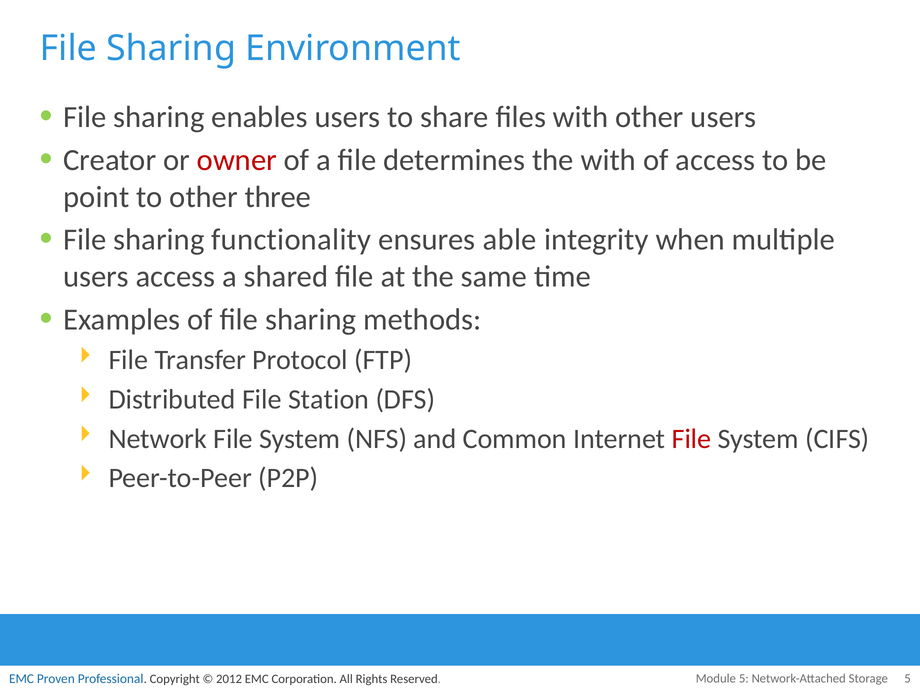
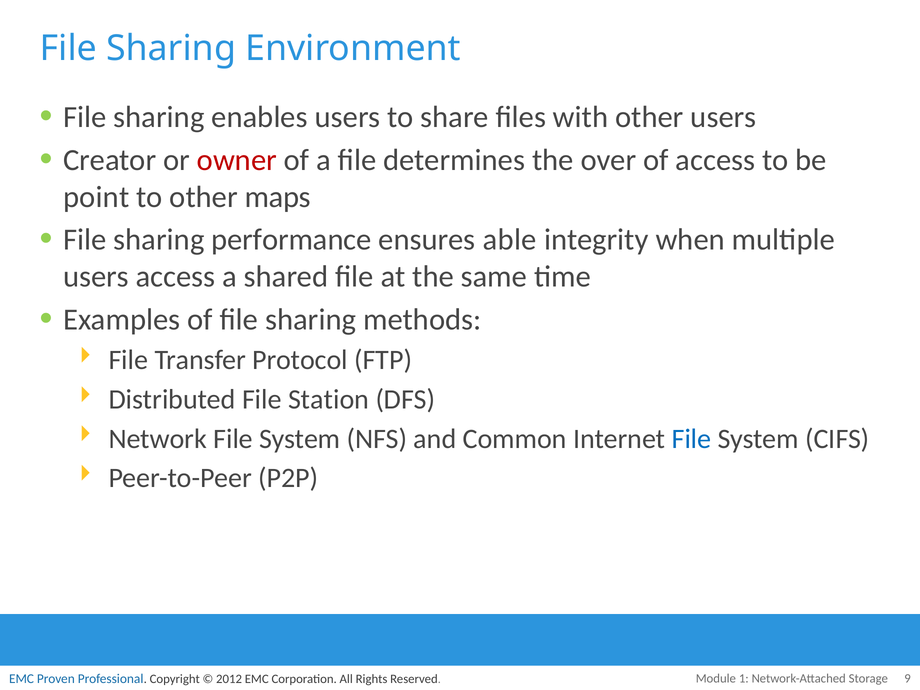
the with: with -> over
three: three -> maps
functionality: functionality -> performance
File at (691, 439) colour: red -> blue
Module 5: 5 -> 1
Storage 5: 5 -> 9
